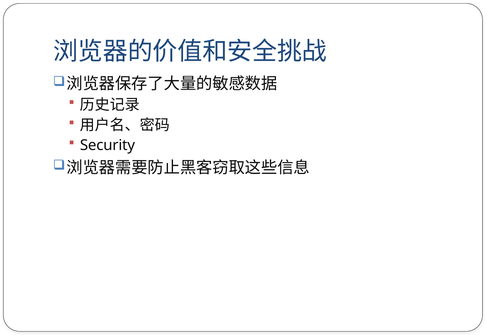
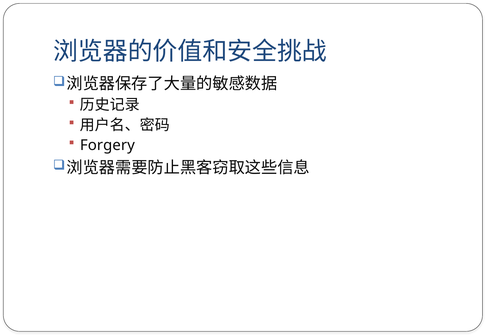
Security: Security -> Forgery
